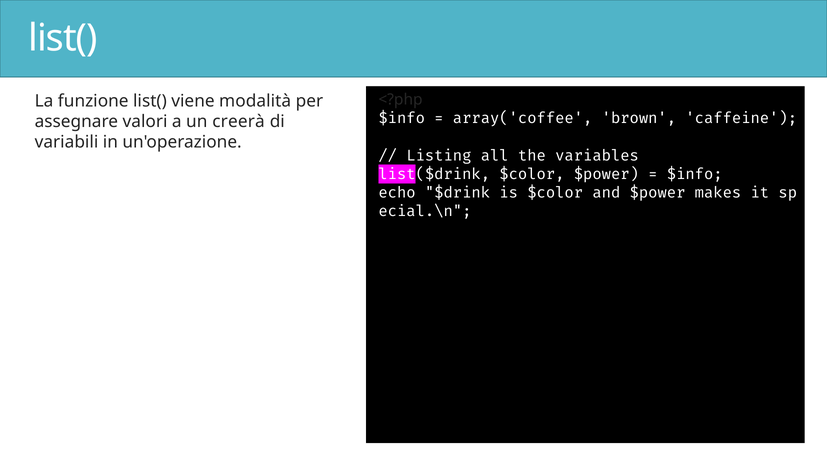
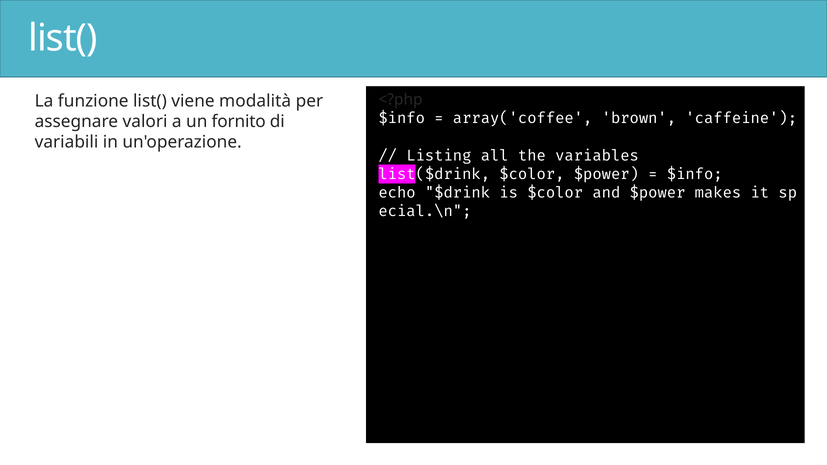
creerà: creerà -> fornito
